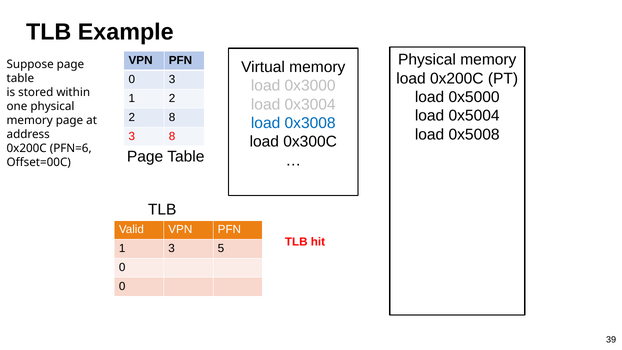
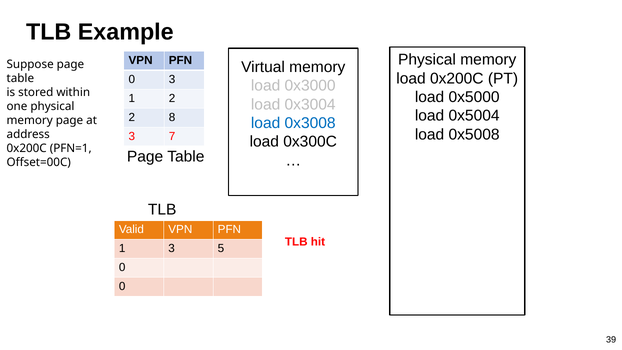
3 8: 8 -> 7
PFN=6: PFN=6 -> PFN=1
